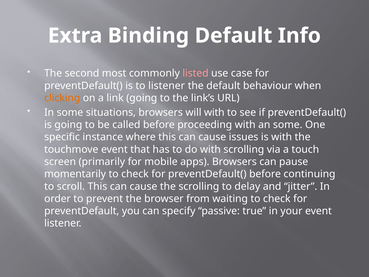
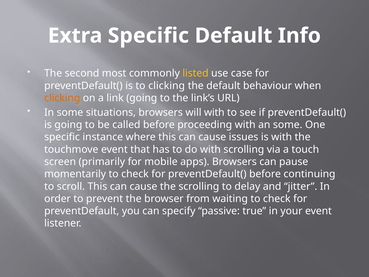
Extra Binding: Binding -> Specific
listed colour: pink -> yellow
to listener: listener -> clicking
